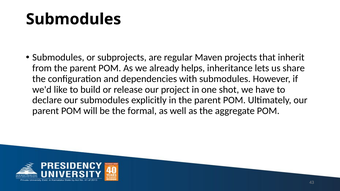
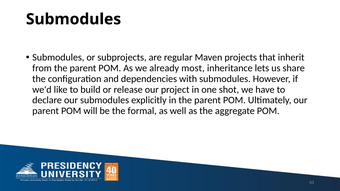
helps: helps -> most
